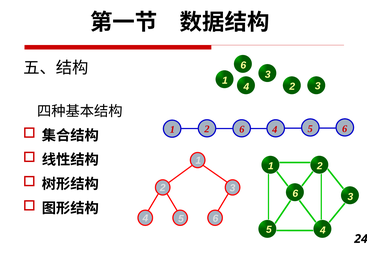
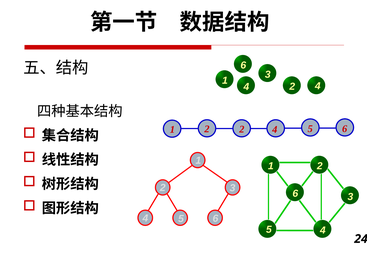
3 at (318, 86): 3 -> 4
2 6: 6 -> 2
